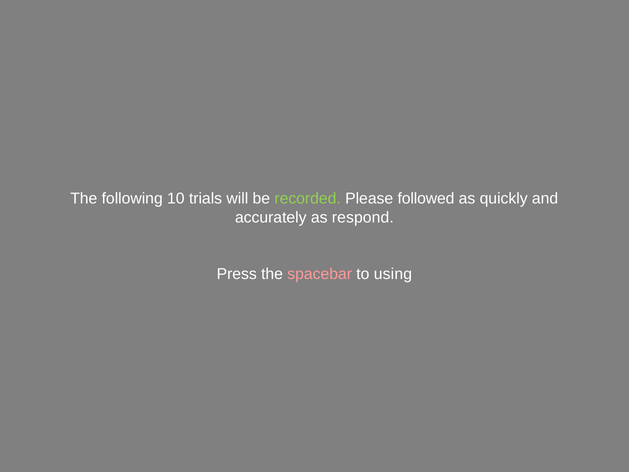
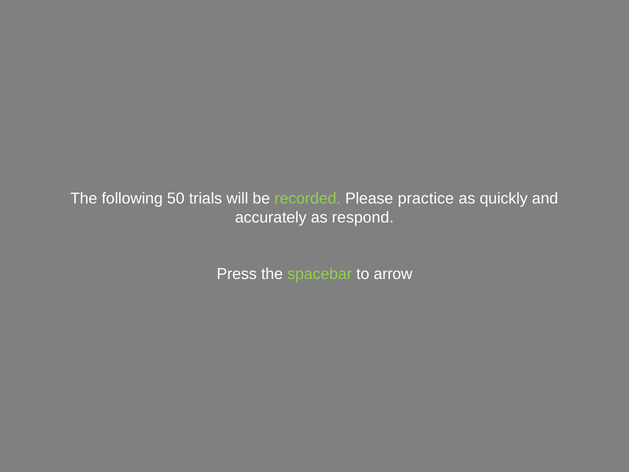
10: 10 -> 50
followed: followed -> practice
spacebar colour: pink -> light green
using: using -> arrow
